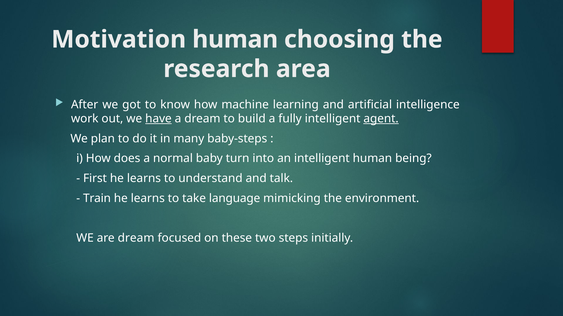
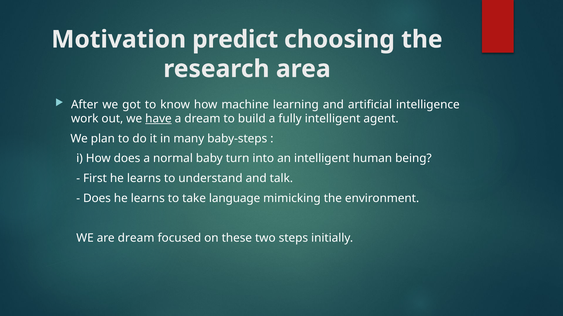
Motivation human: human -> predict
agent underline: present -> none
Train at (97, 199): Train -> Does
